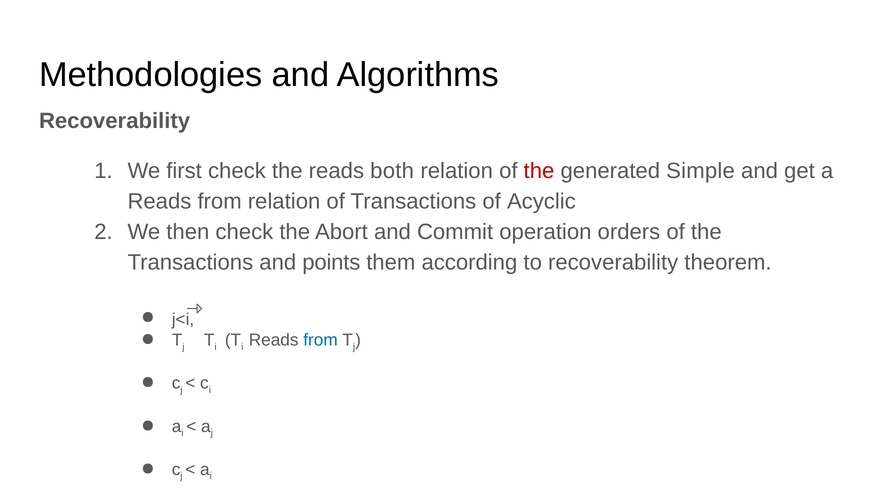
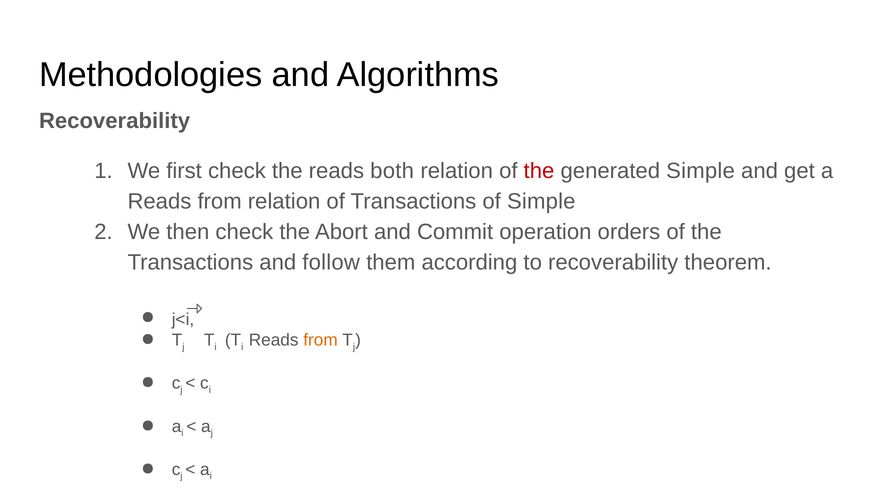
of Acyclic: Acyclic -> Simple
points: points -> follow
from at (321, 340) colour: blue -> orange
